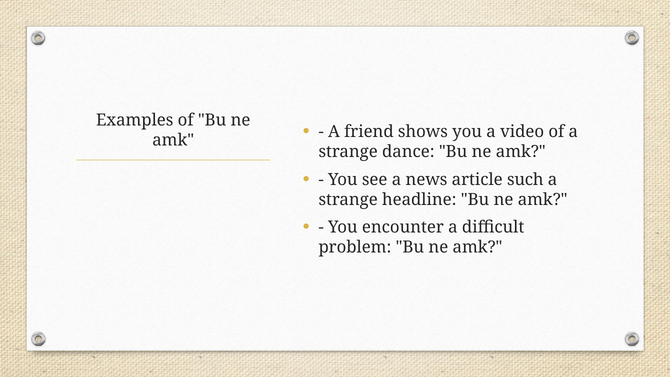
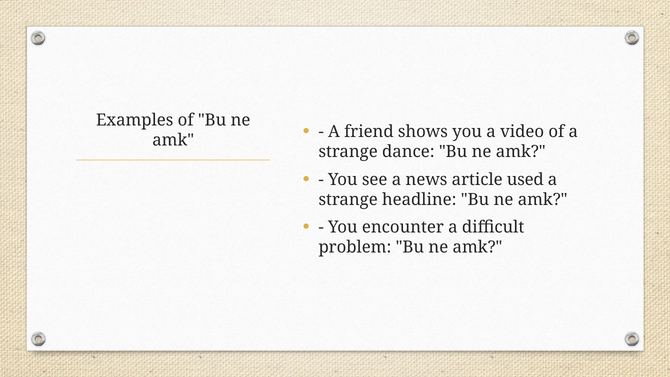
such: such -> used
